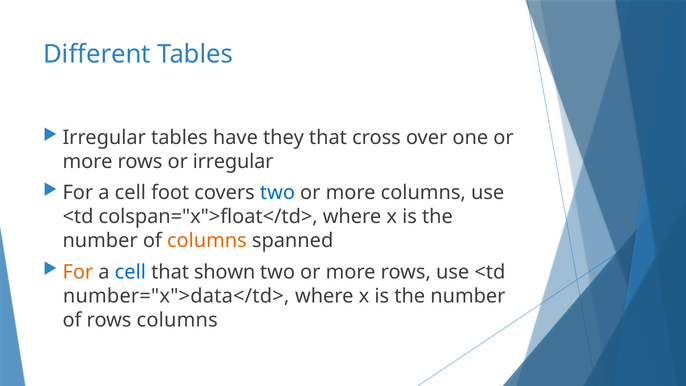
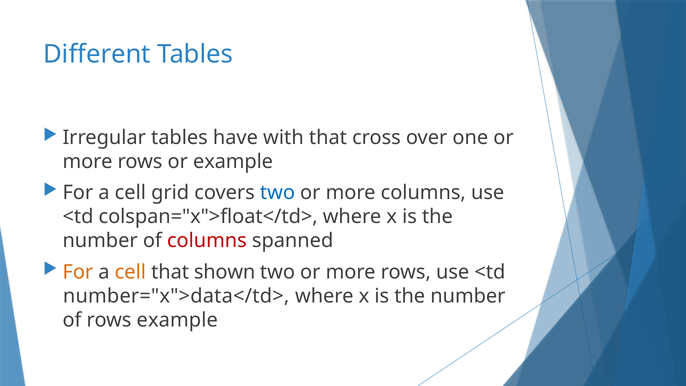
they: they -> with
or irregular: irregular -> example
foot: foot -> grid
columns at (207, 241) colour: orange -> red
cell at (130, 272) colour: blue -> orange
rows columns: columns -> example
